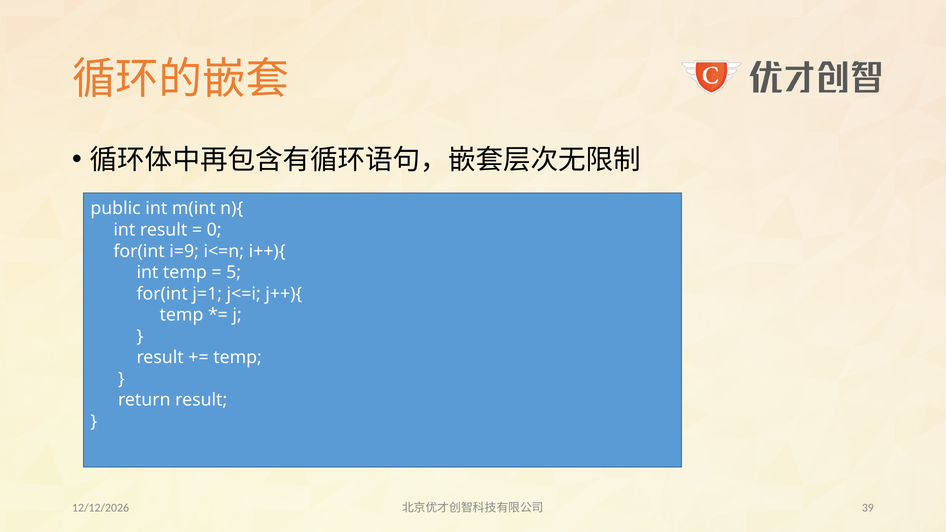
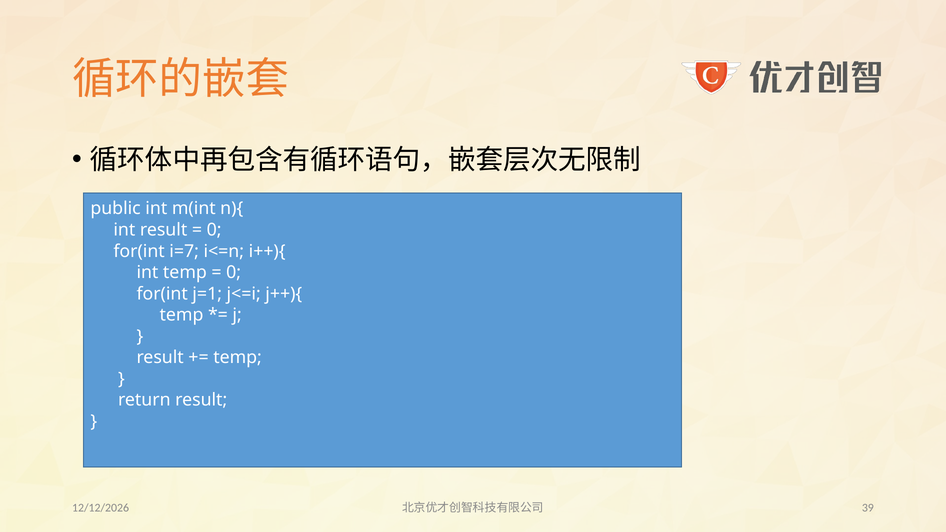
i=9: i=9 -> i=7
5 at (234, 272): 5 -> 0
